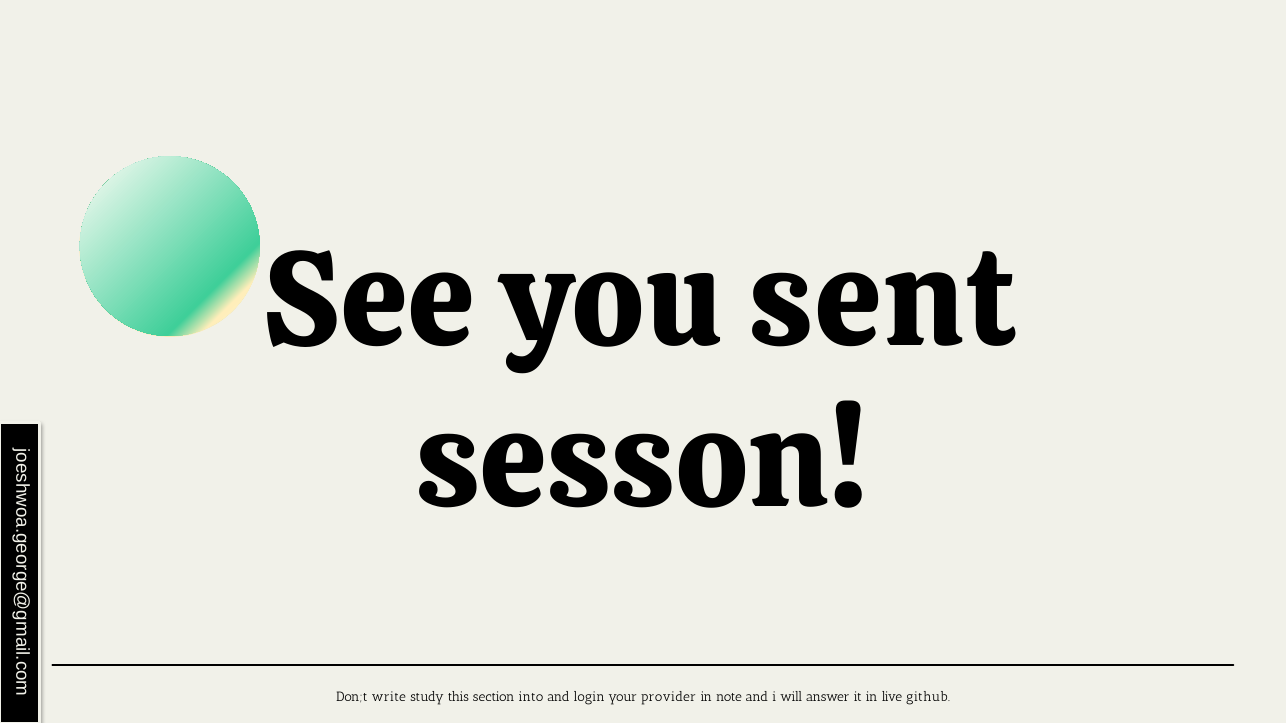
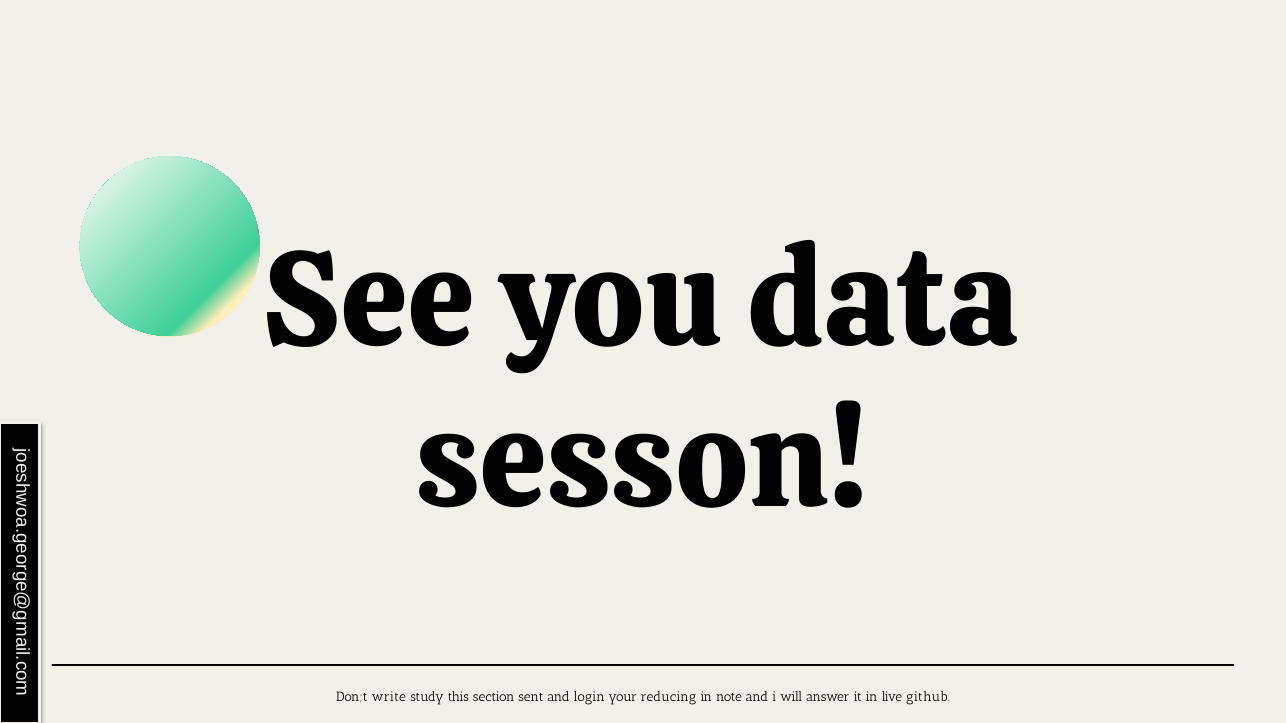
sent: sent -> data
into: into -> sent
provider: provider -> reducing
